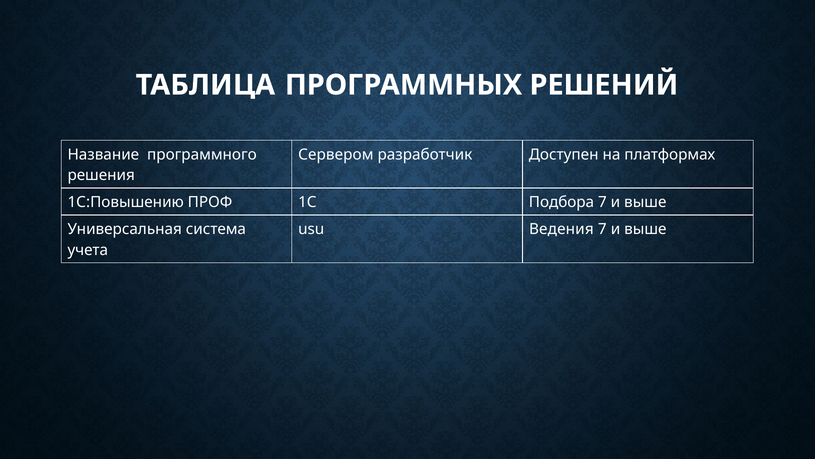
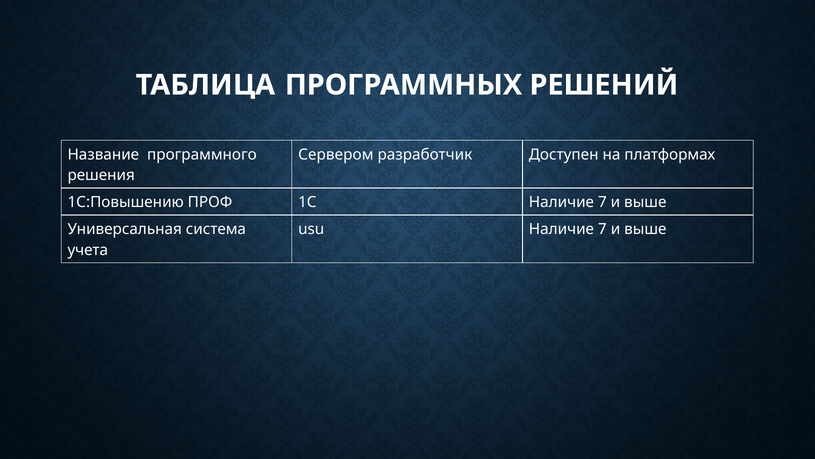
1С Подбора: Подбора -> Наличие
usu Ведения: Ведения -> Наличие
